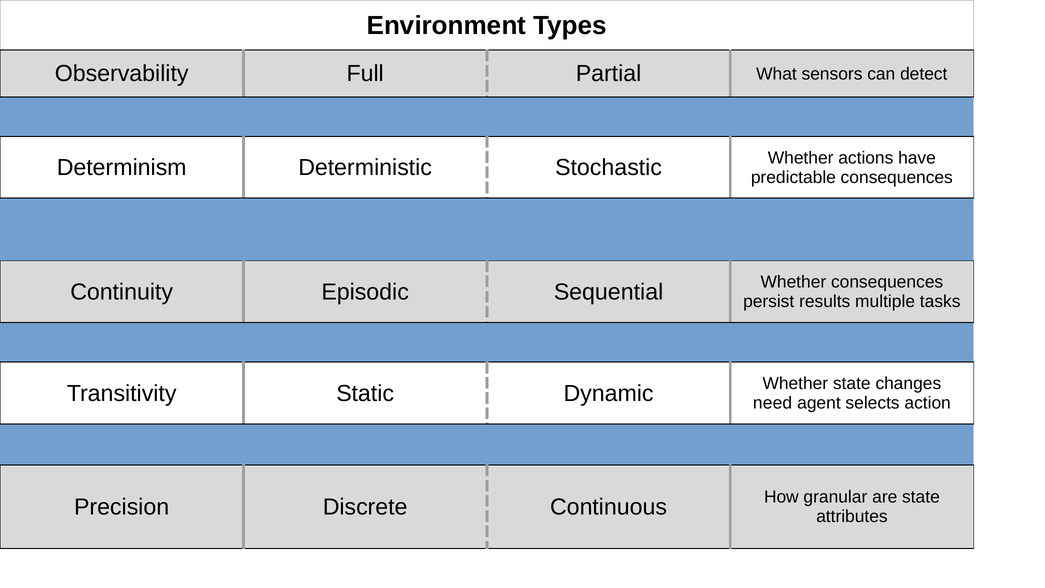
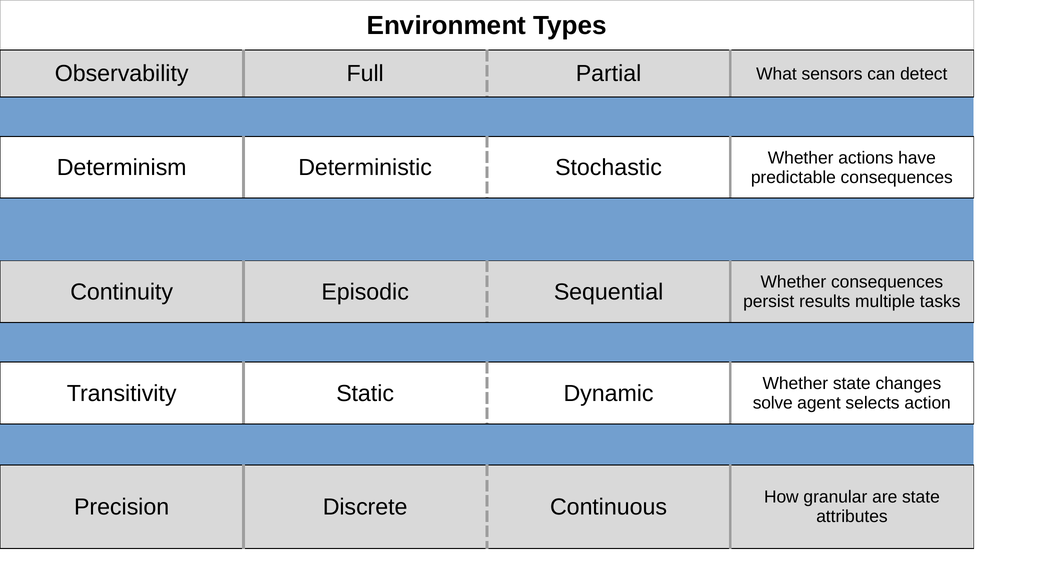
need: need -> solve
